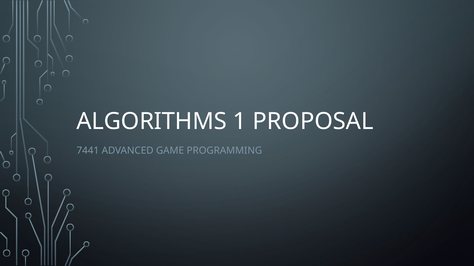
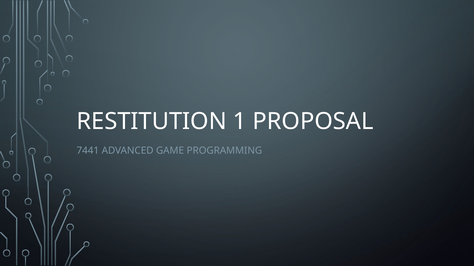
ALGORITHMS: ALGORITHMS -> RESTITUTION
